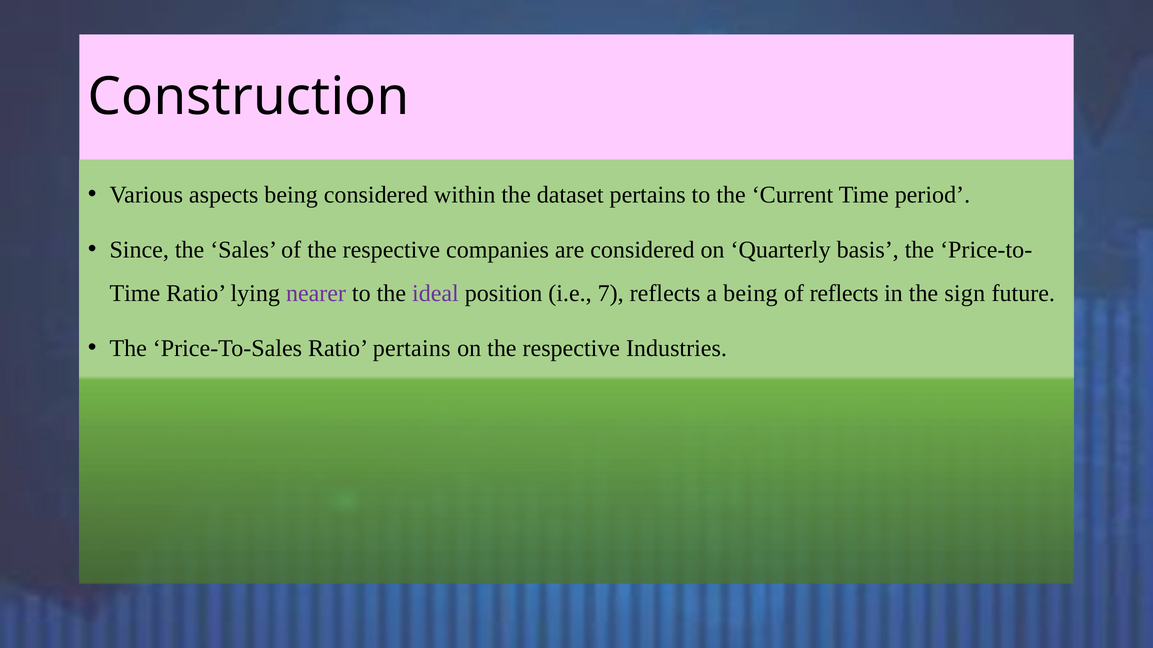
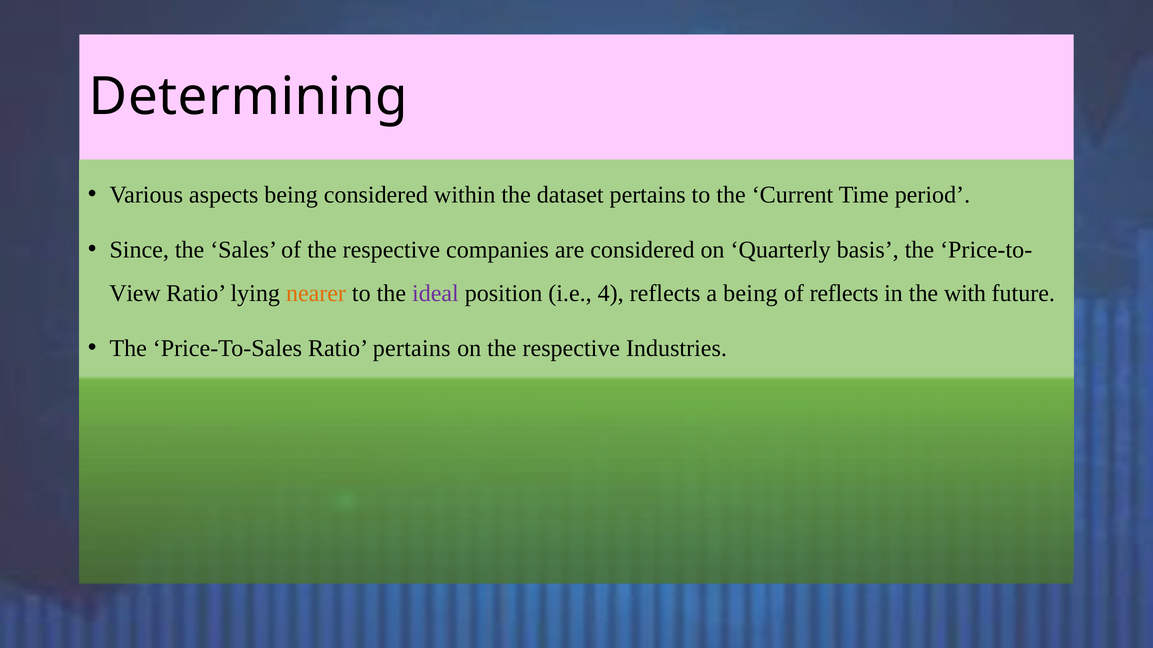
Construction: Construction -> Determining
Time at (135, 293): Time -> View
nearer colour: purple -> orange
7: 7 -> 4
sign: sign -> with
